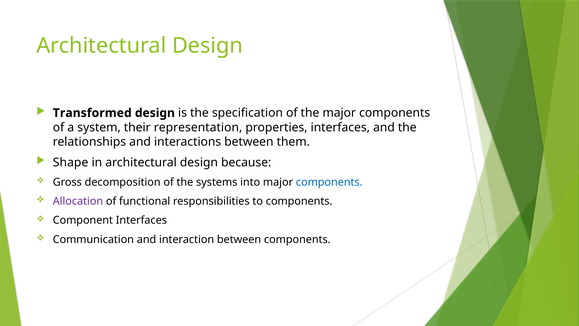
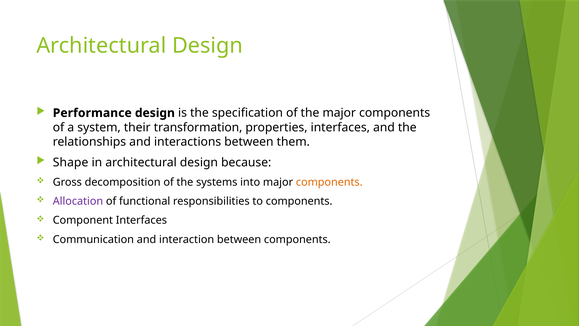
Transformed: Transformed -> Performance
representation: representation -> transformation
components at (329, 182) colour: blue -> orange
